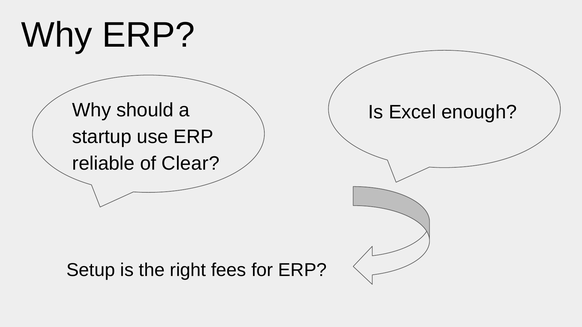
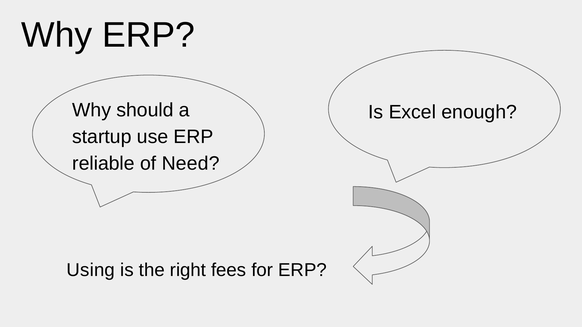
Clear: Clear -> Need
Setup: Setup -> Using
